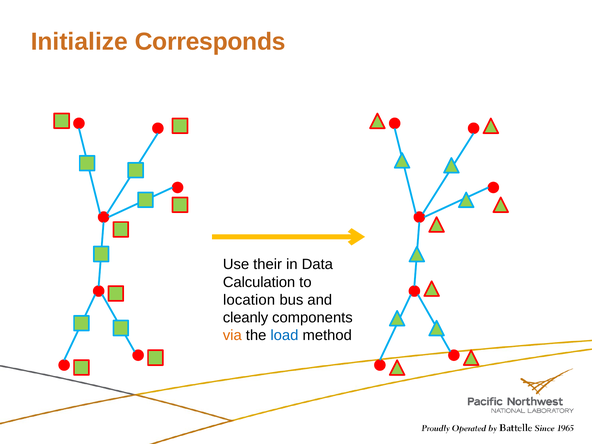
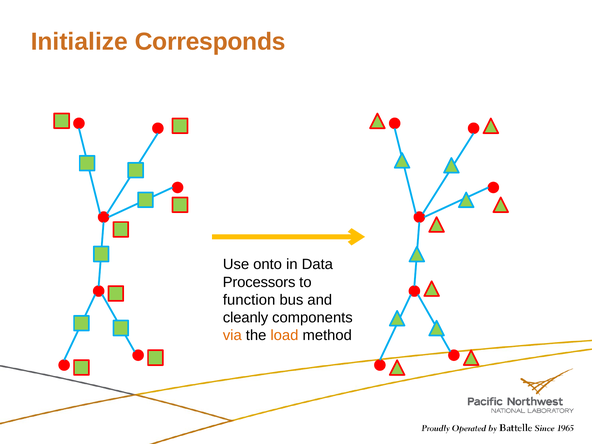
their: their -> onto
Calculation: Calculation -> Processors
location: location -> function
load colour: blue -> orange
